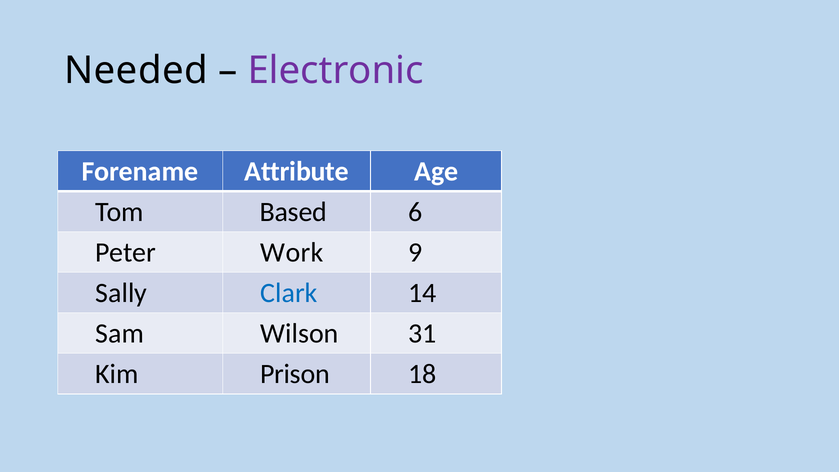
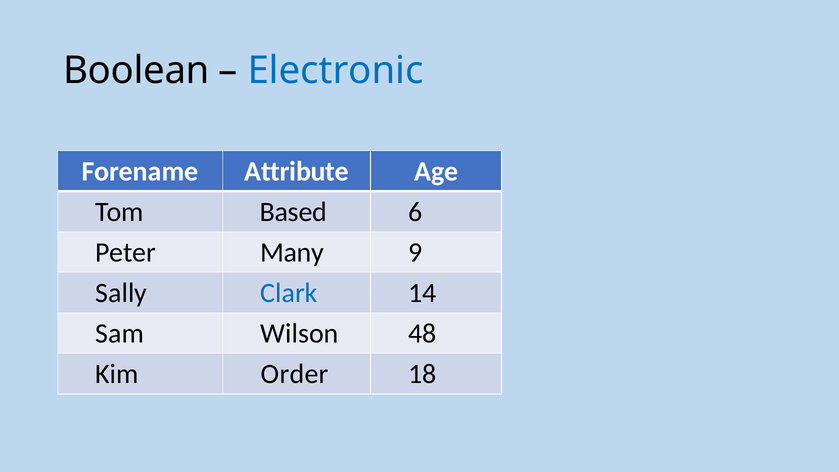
Needed: Needed -> Boolean
Electronic colour: purple -> blue
Work: Work -> Many
31: 31 -> 48
Prison: Prison -> Order
